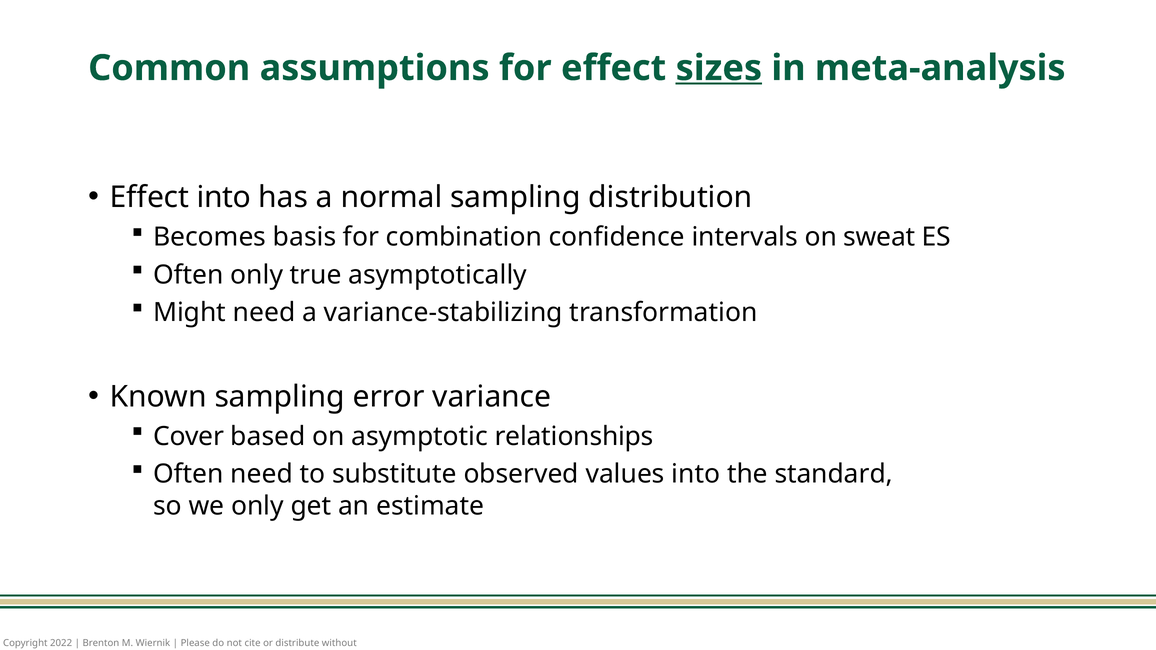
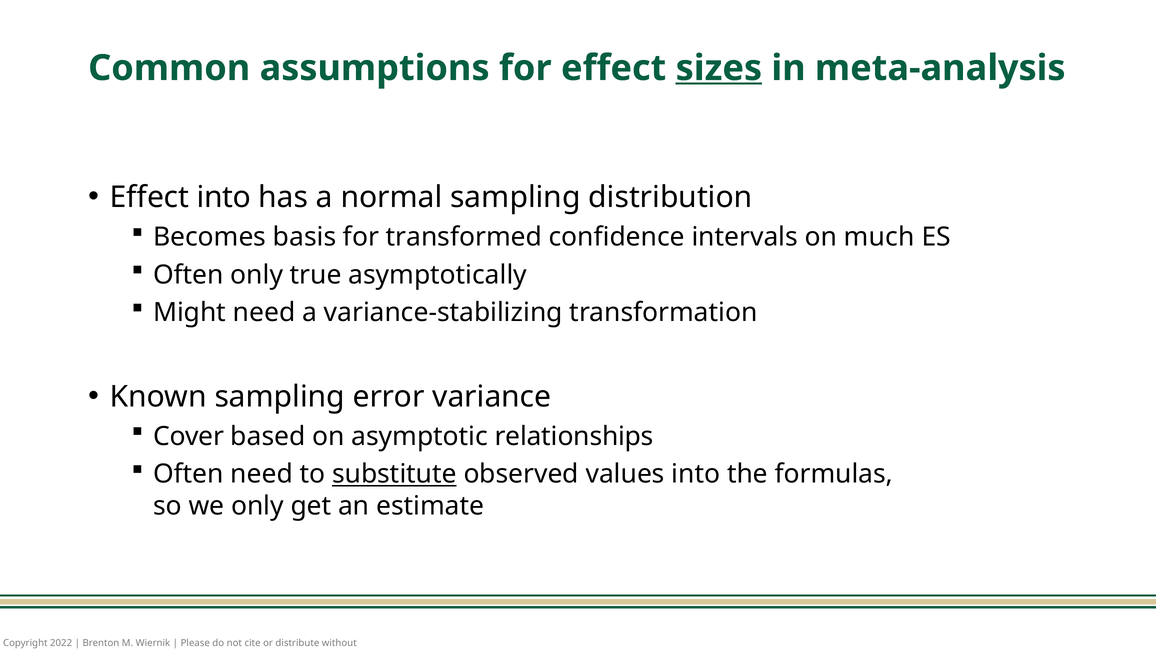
combination: combination -> transformed
sweat: sweat -> much
substitute underline: none -> present
standard: standard -> formulas
